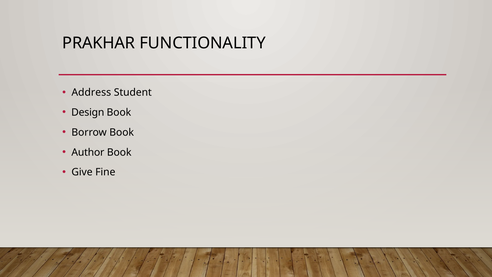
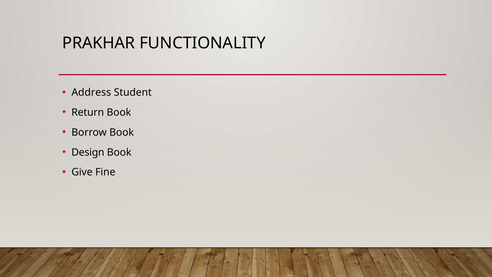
Design: Design -> Return
Author: Author -> Design
